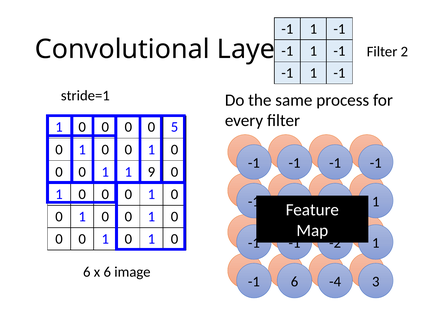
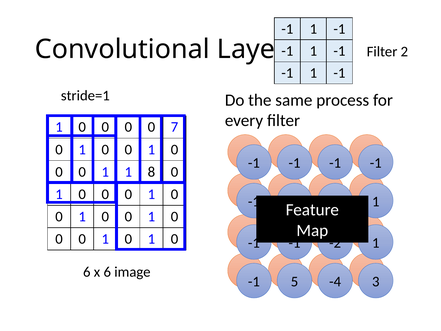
5: 5 -> 7
9: 9 -> 8
-1 6: 6 -> 5
